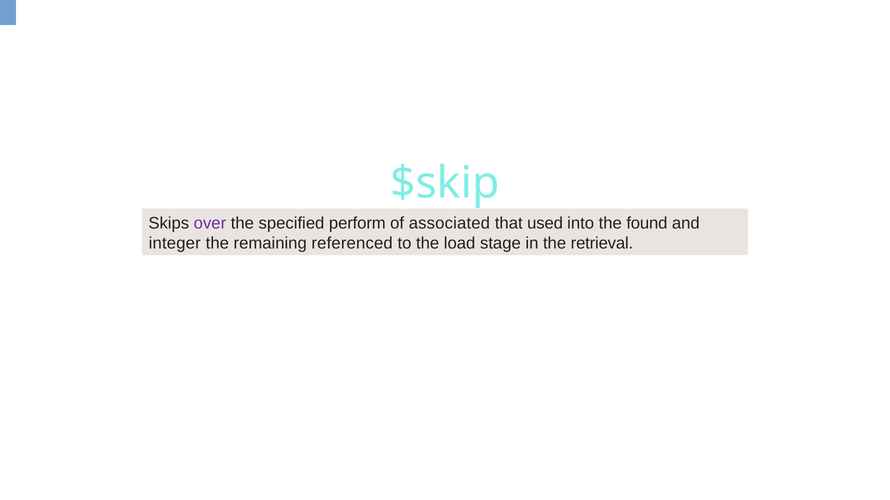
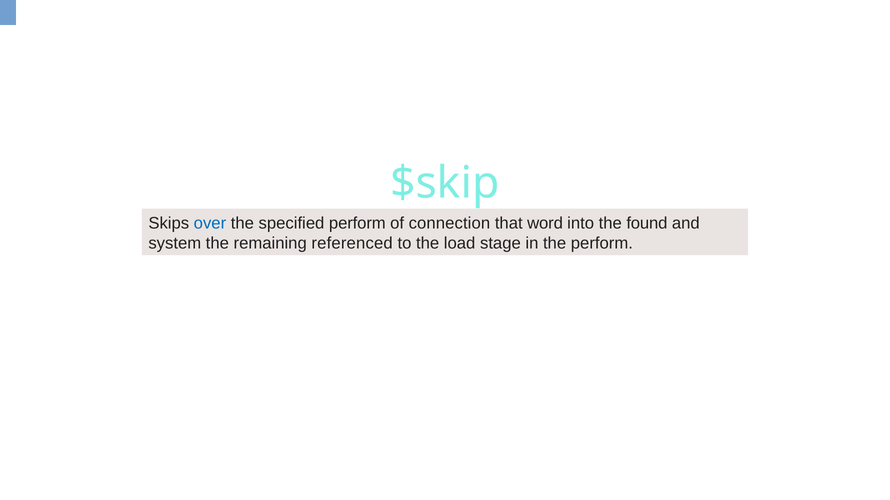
over colour: purple -> blue
associated: associated -> connection
used: used -> word
integer: integer -> system
the retrieval: retrieval -> perform
